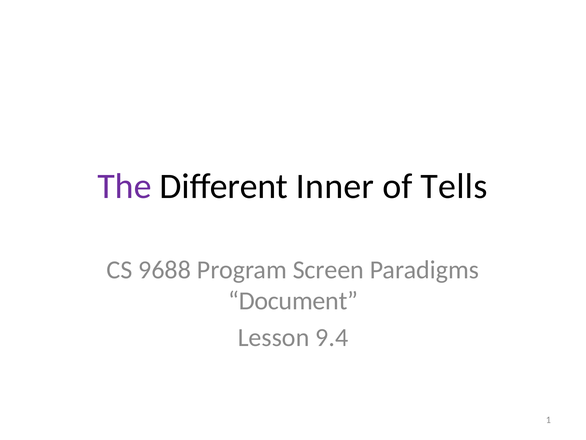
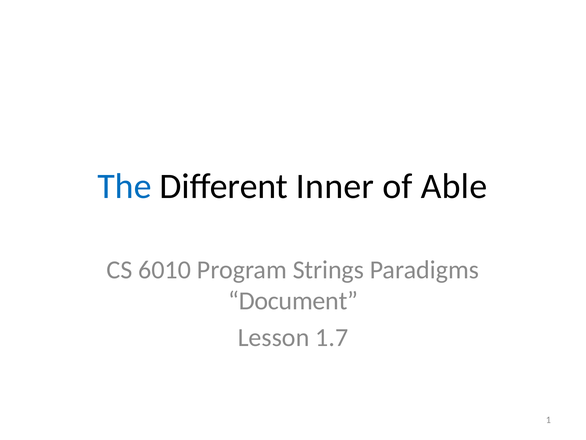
The colour: purple -> blue
Tells: Tells -> Able
9688: 9688 -> 6010
Screen: Screen -> Strings
9.4: 9.4 -> 1.7
